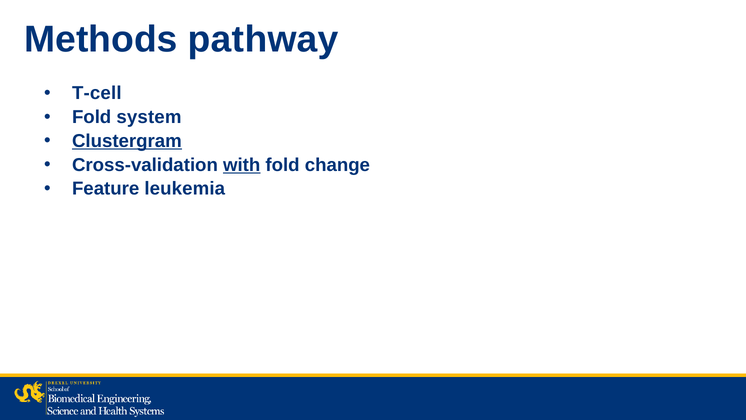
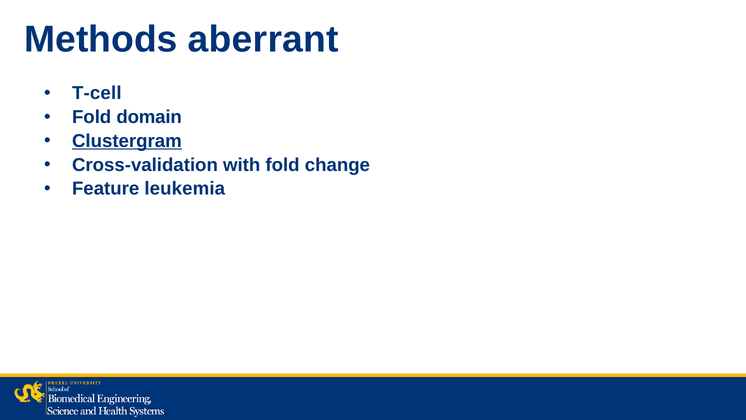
pathway: pathway -> aberrant
system: system -> domain
with underline: present -> none
